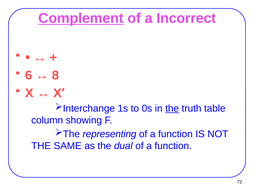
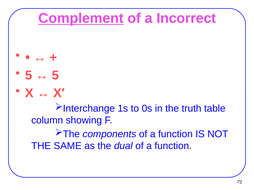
6 at (29, 76): 6 -> 5
8 at (56, 76): 8 -> 5
the at (172, 109) underline: present -> none
representing: representing -> components
